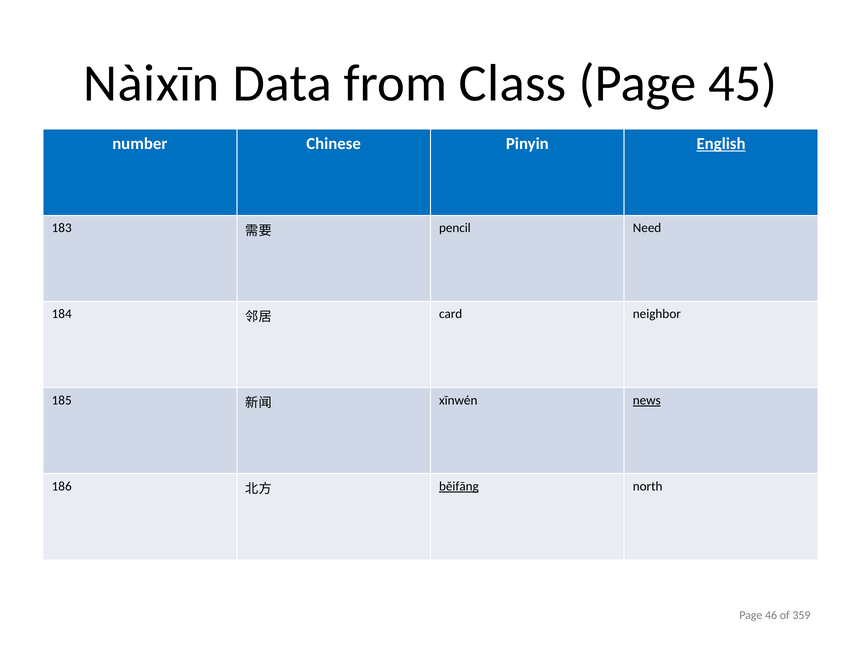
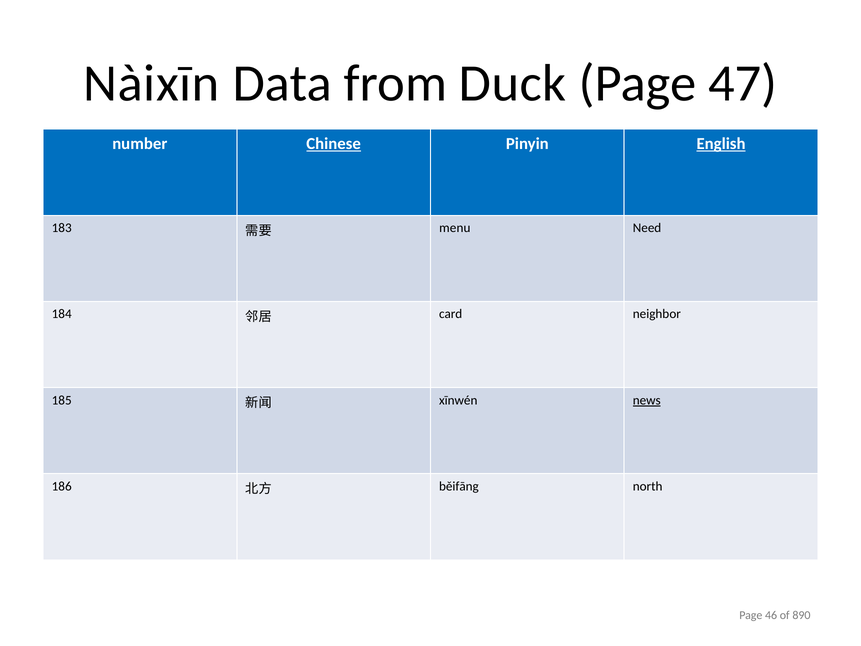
Class: Class -> Duck
45: 45 -> 47
Chinese underline: none -> present
pencil: pencil -> menu
běifāng underline: present -> none
359: 359 -> 890
